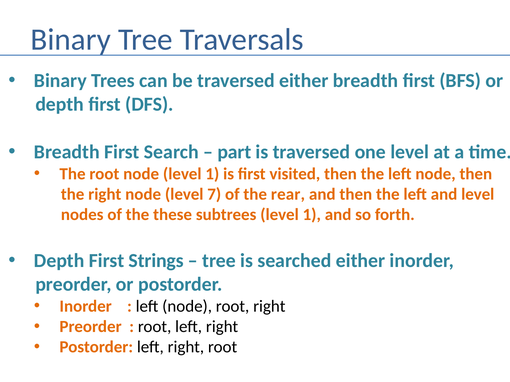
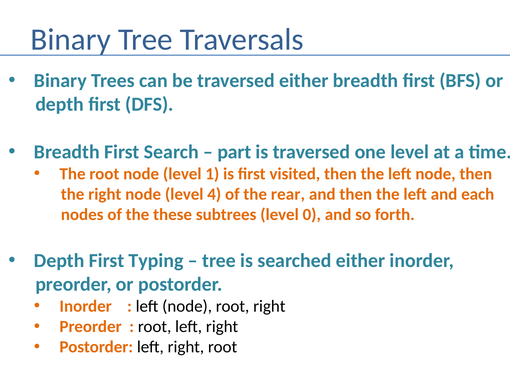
7: 7 -> 4
and level: level -> each
subtrees level 1: 1 -> 0
Strings: Strings -> Typing
